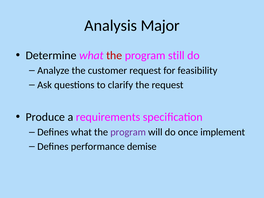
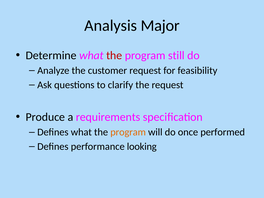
program at (128, 132) colour: purple -> orange
implement: implement -> performed
demise: demise -> looking
